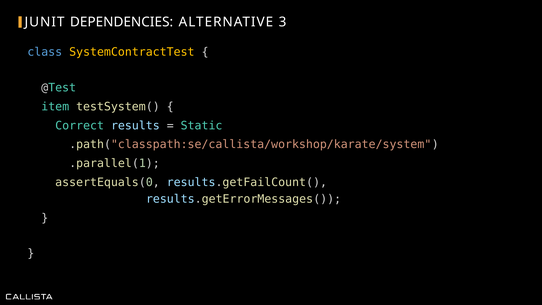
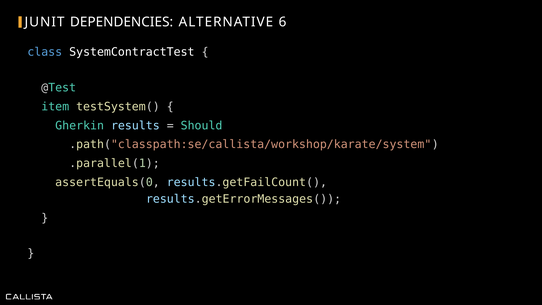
3: 3 -> 6
SystemContractTest colour: yellow -> white
Correct: Correct -> Gherkin
Static: Static -> Should
